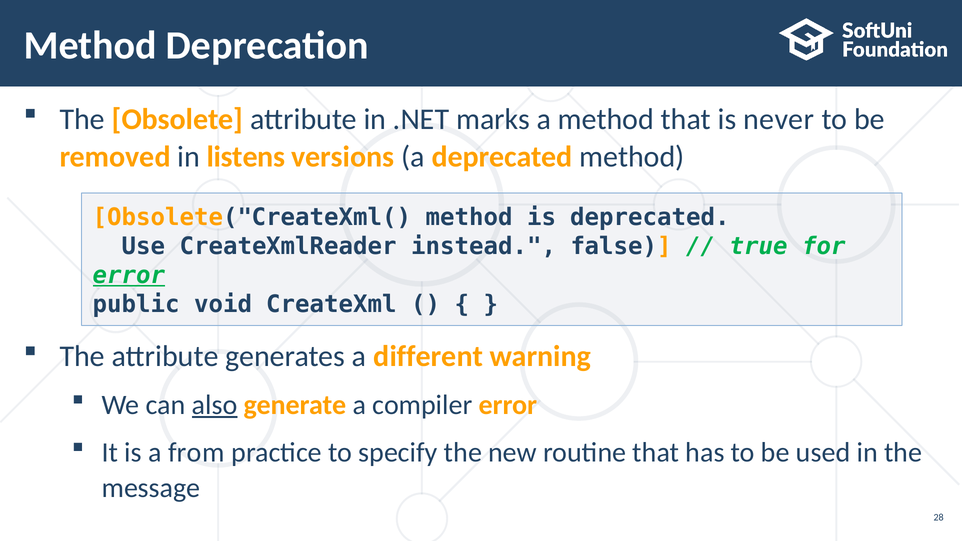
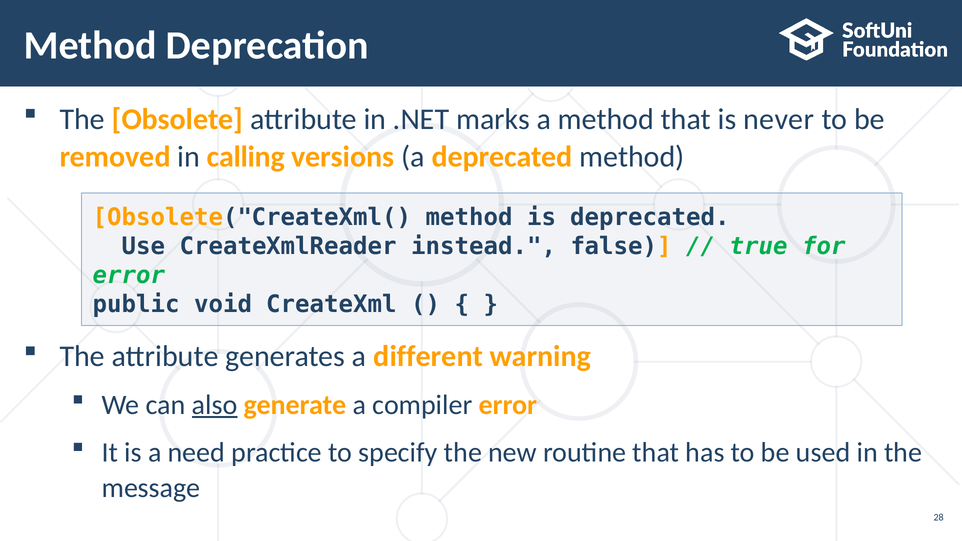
listens: listens -> calling
error at (129, 275) underline: present -> none
from: from -> need
